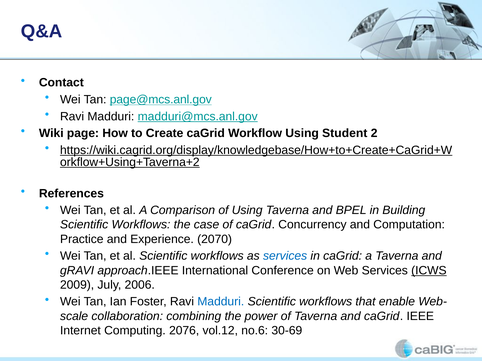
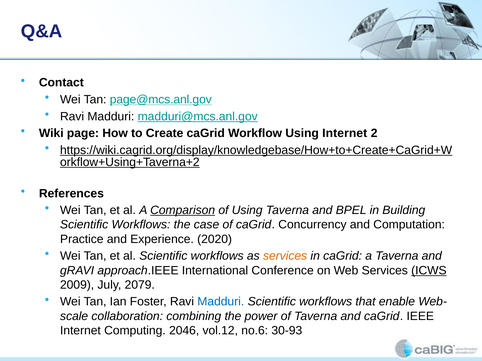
Using Student: Student -> Internet
Comparison underline: none -> present
2070: 2070 -> 2020
services at (285, 256) colour: blue -> orange
2006: 2006 -> 2079
2076: 2076 -> 2046
30-69: 30-69 -> 30-93
